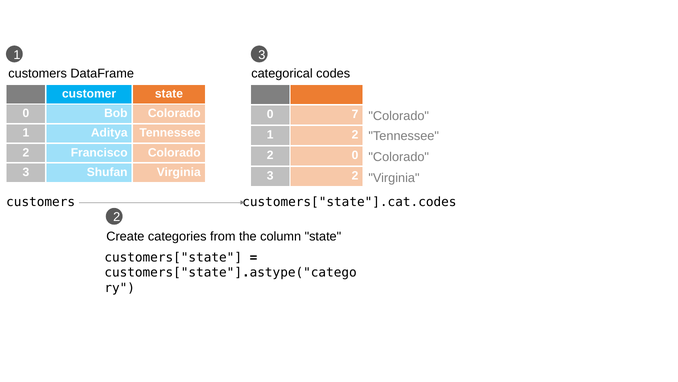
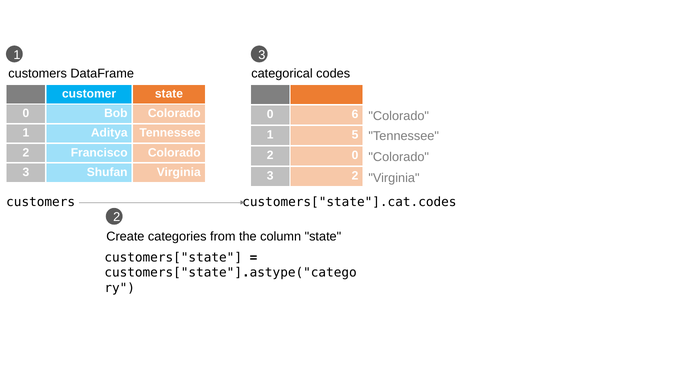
7: 7 -> 6
2 at (355, 134): 2 -> 5
